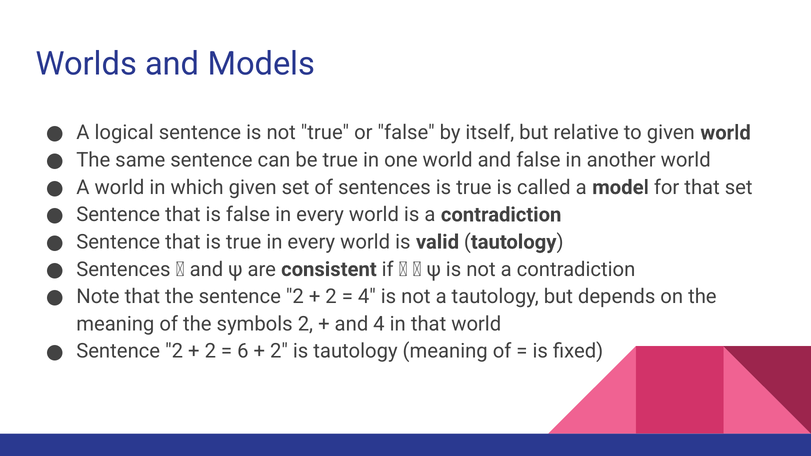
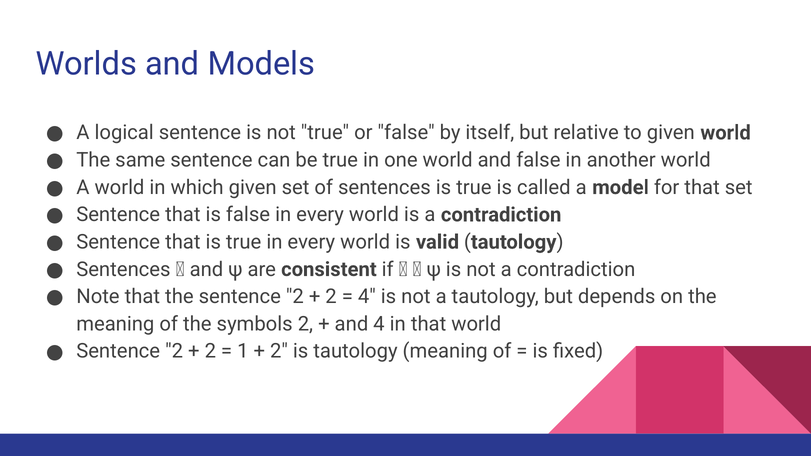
6: 6 -> 1
